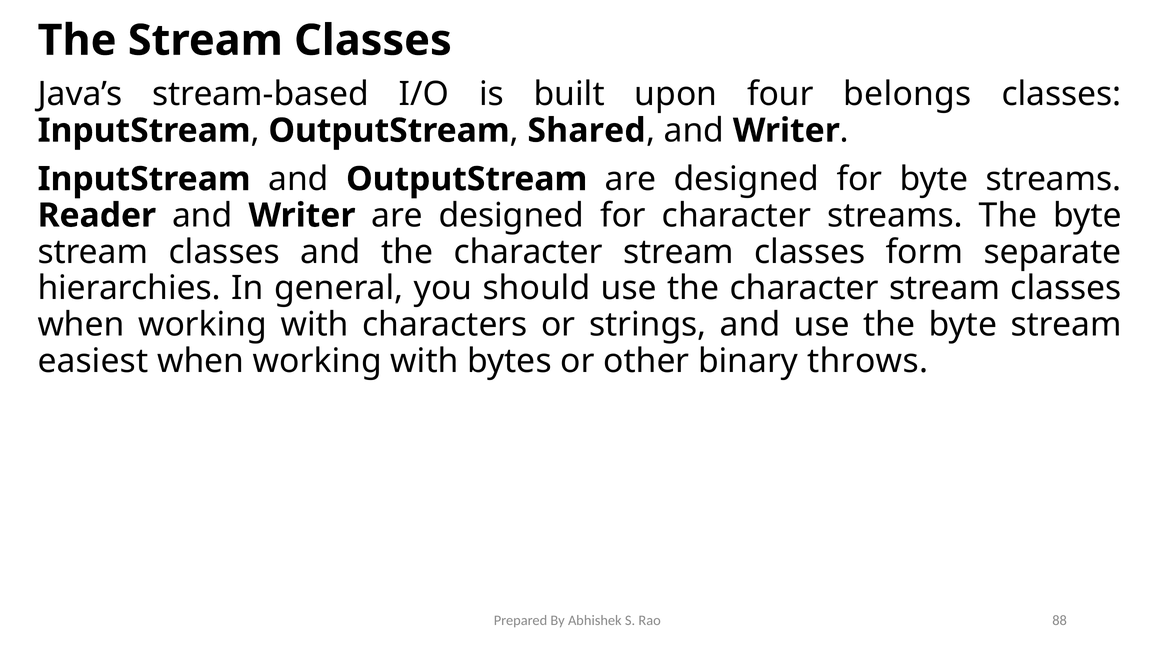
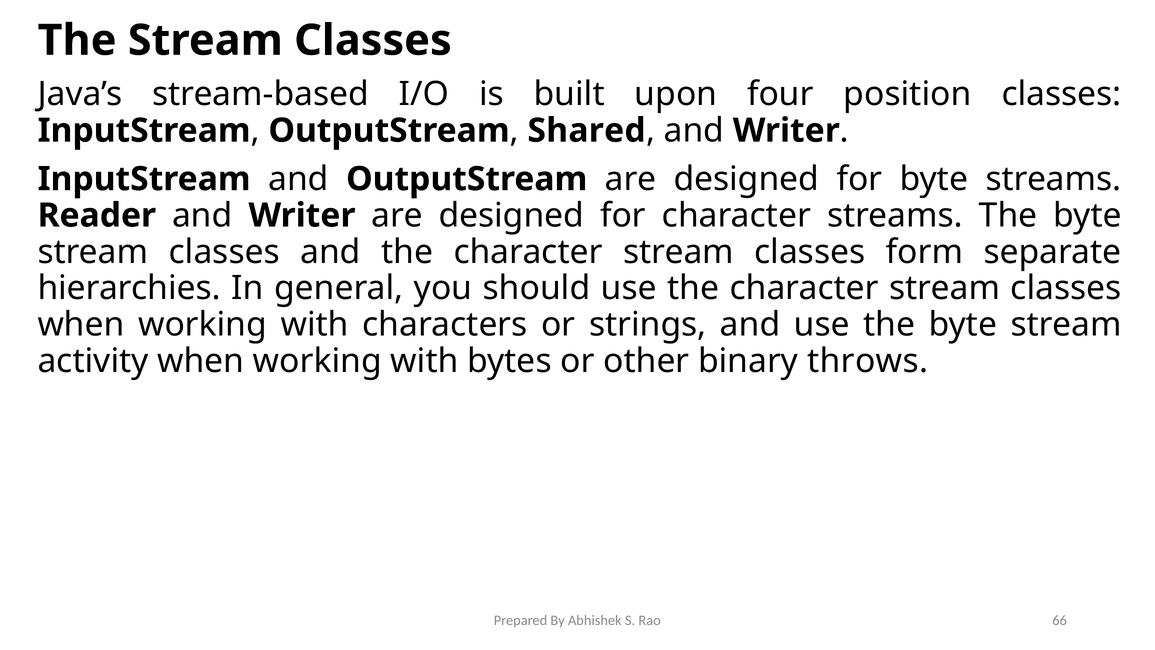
belongs: belongs -> position
easiest: easiest -> activity
88: 88 -> 66
